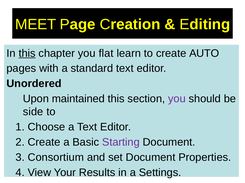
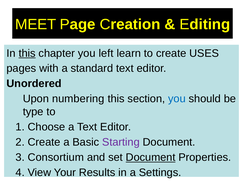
flat: flat -> left
AUTO: AUTO -> USES
maintained: maintained -> numbering
you at (177, 99) colour: purple -> blue
side: side -> type
Document at (151, 158) underline: none -> present
